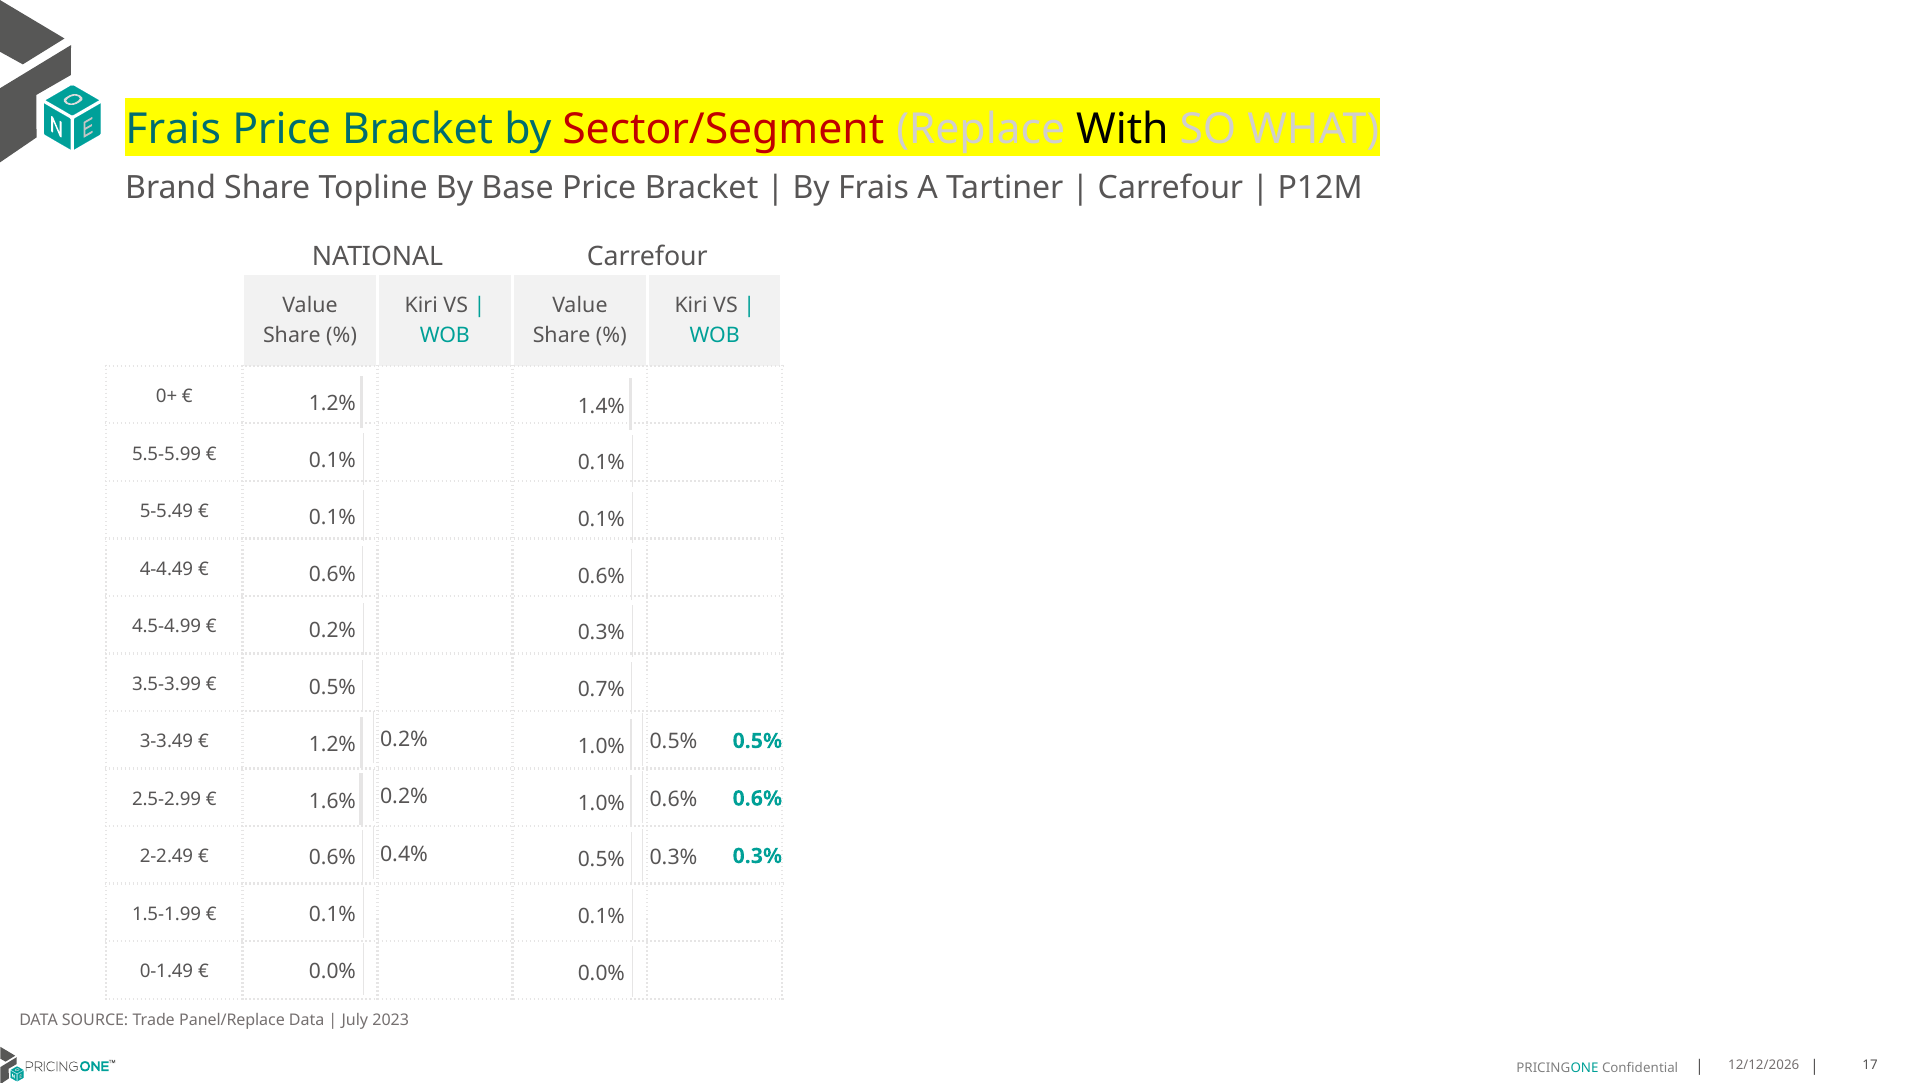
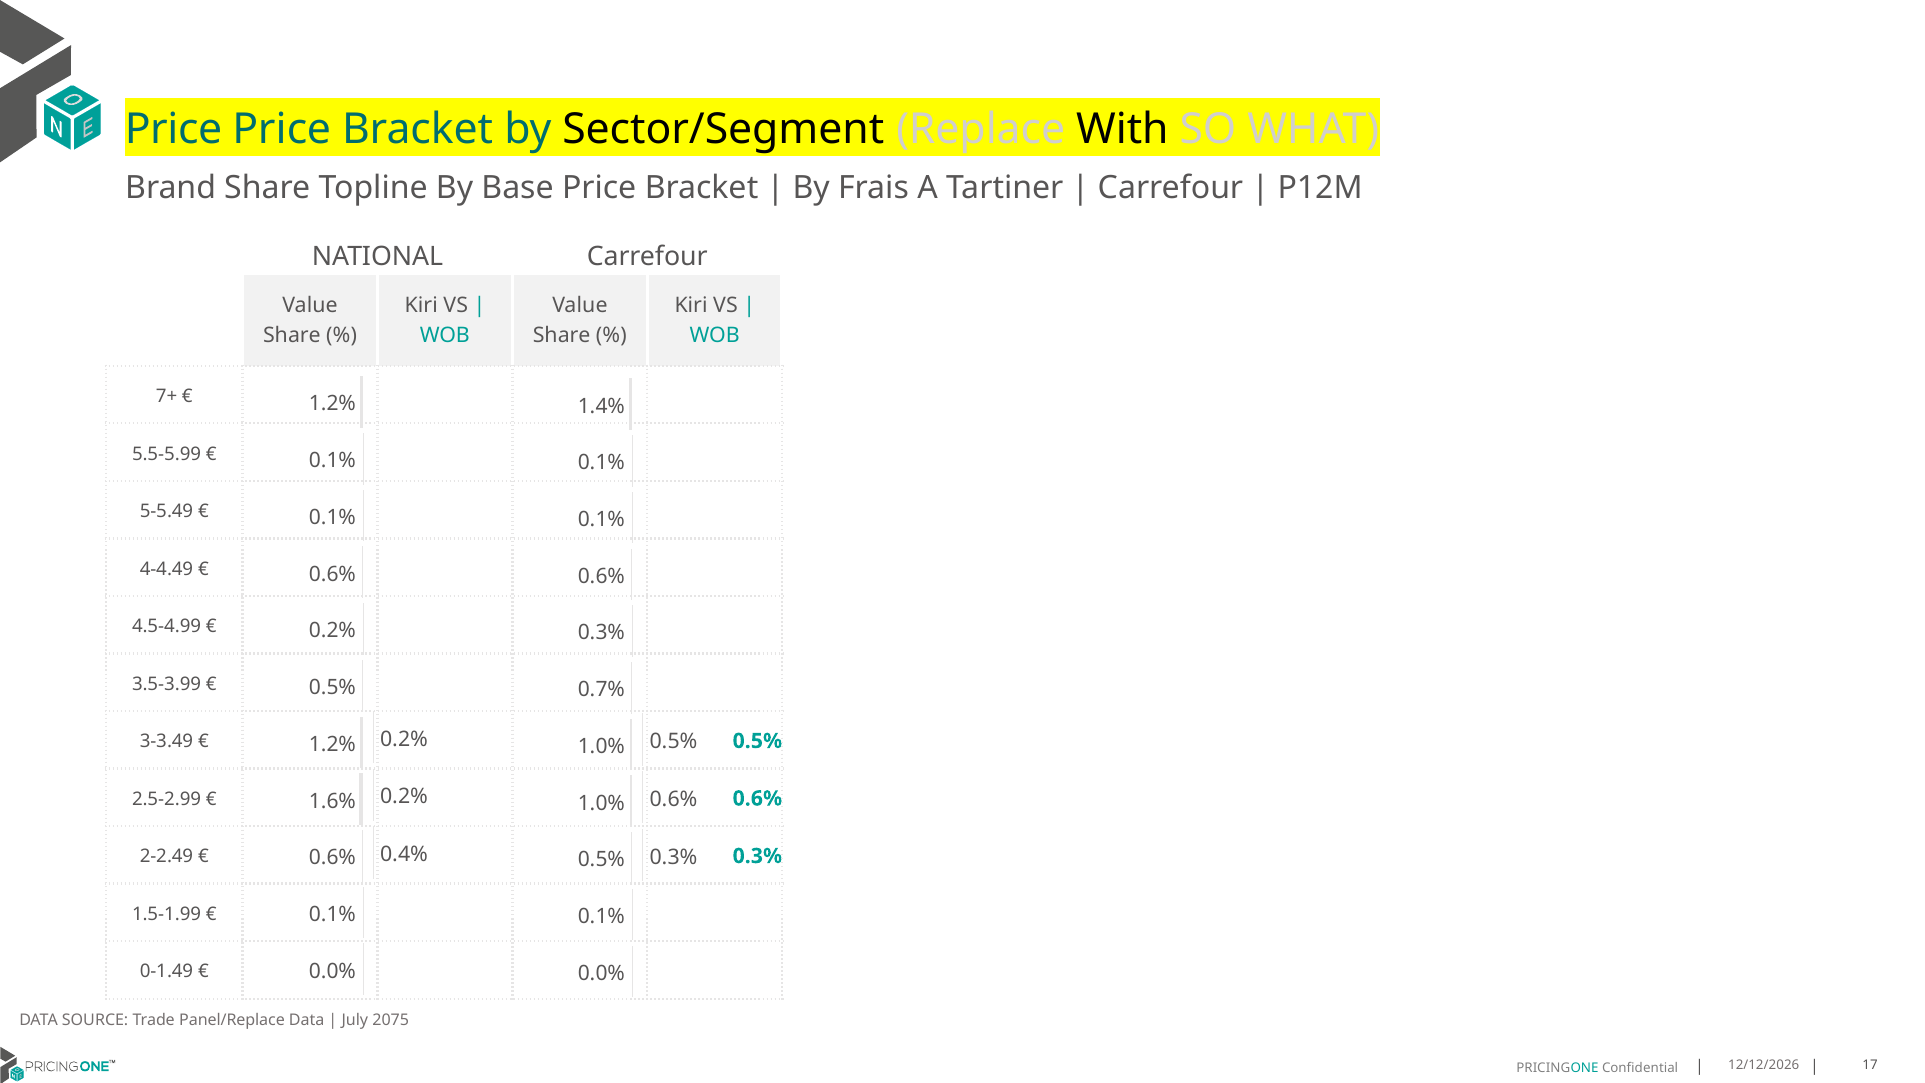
Frais at (173, 129): Frais -> Price
Sector/Segment colour: red -> black
0+: 0+ -> 7+
2023: 2023 -> 2075
